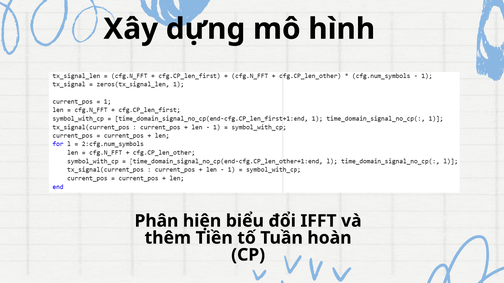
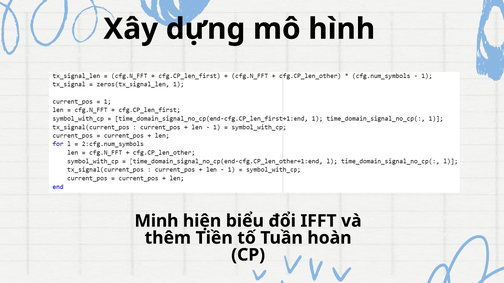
Phân: Phân -> Minh
